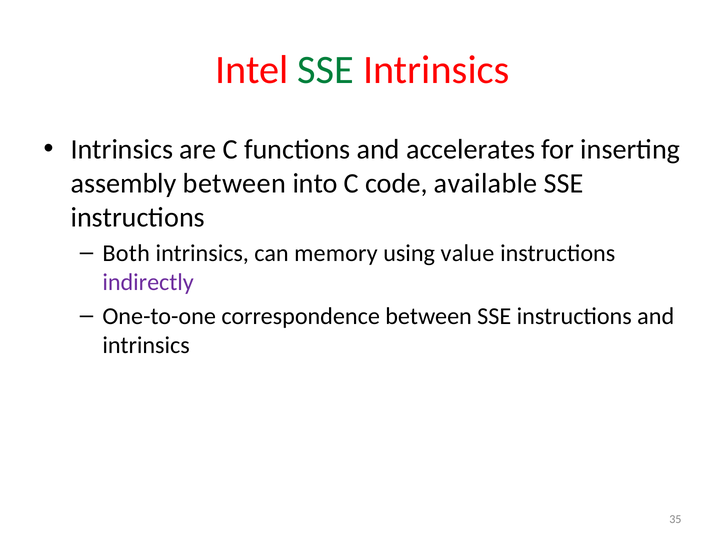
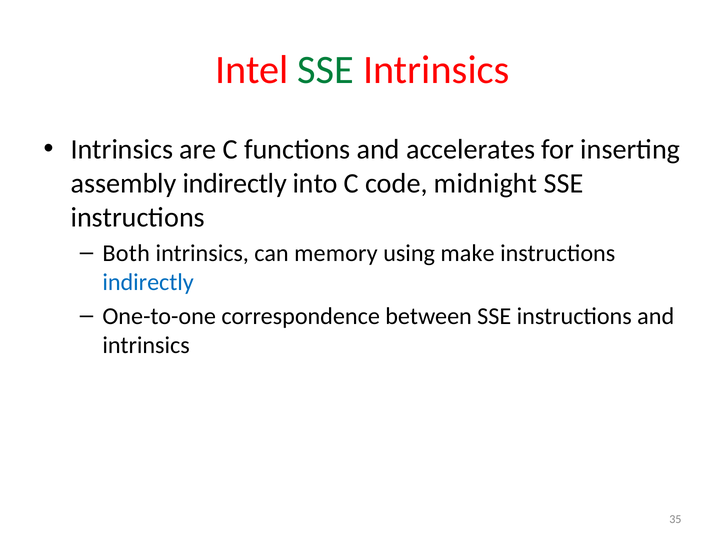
assembly between: between -> indirectly
available: available -> midnight
value: value -> make
indirectly at (148, 282) colour: purple -> blue
